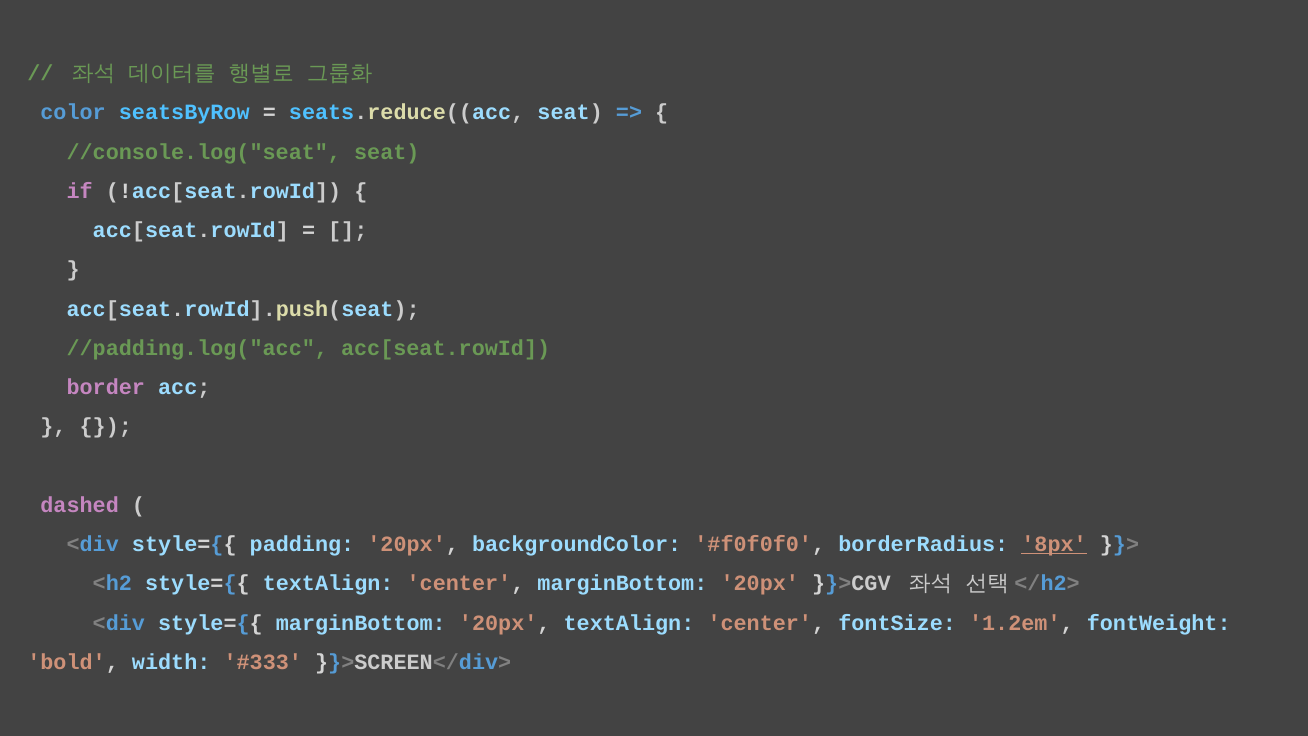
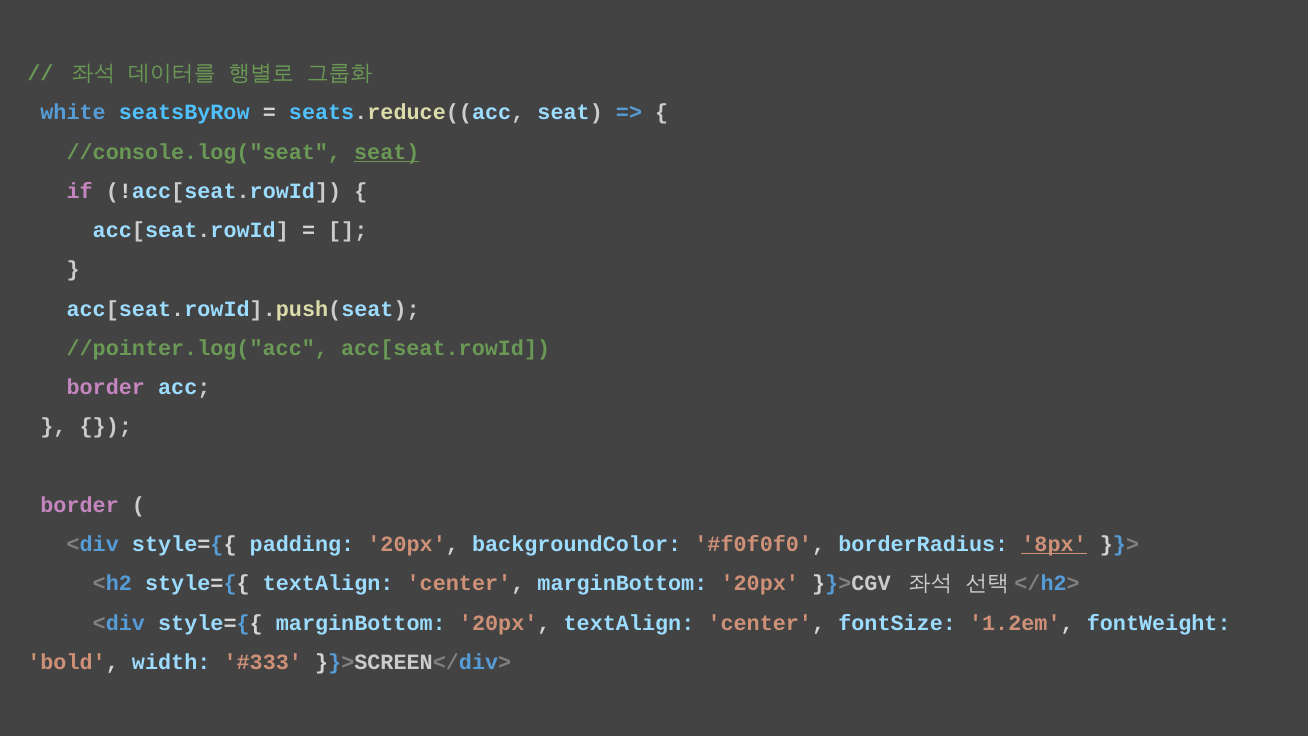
color: color -> white
seat at (387, 152) underline: none -> present
//padding.log("acc: //padding.log("acc -> //pointer.log("acc
dashed at (80, 505): dashed -> border
